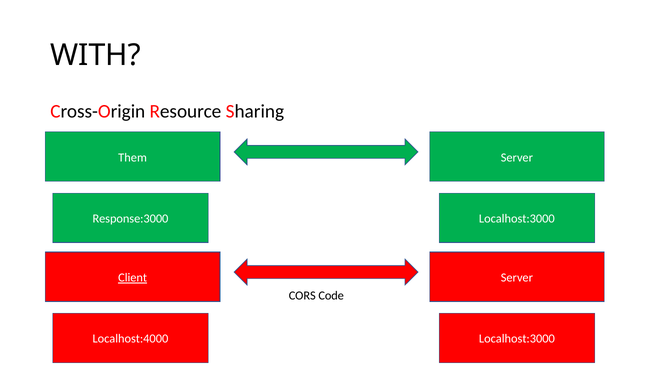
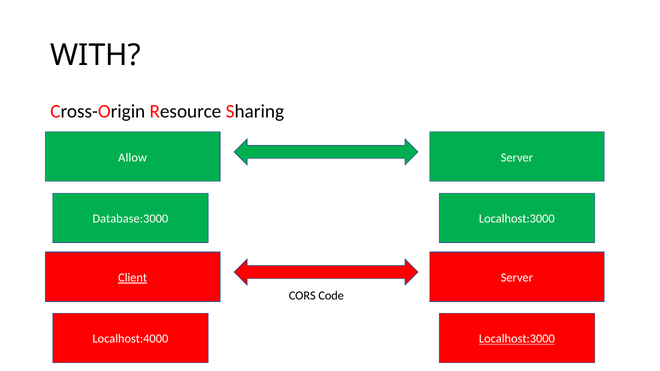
Them: Them -> Allow
Response:3000: Response:3000 -> Database:3000
Localhost:3000 at (517, 339) underline: none -> present
